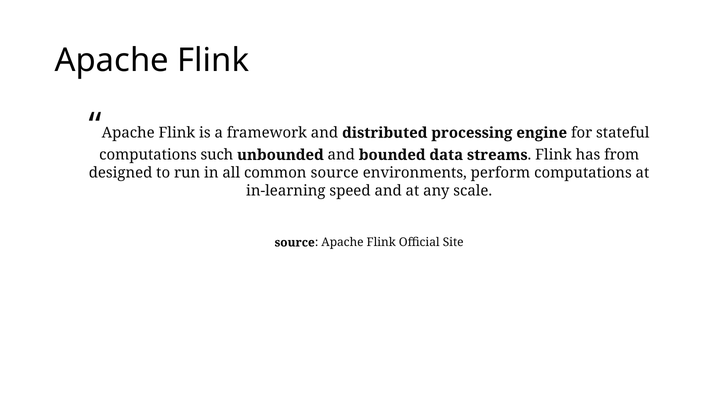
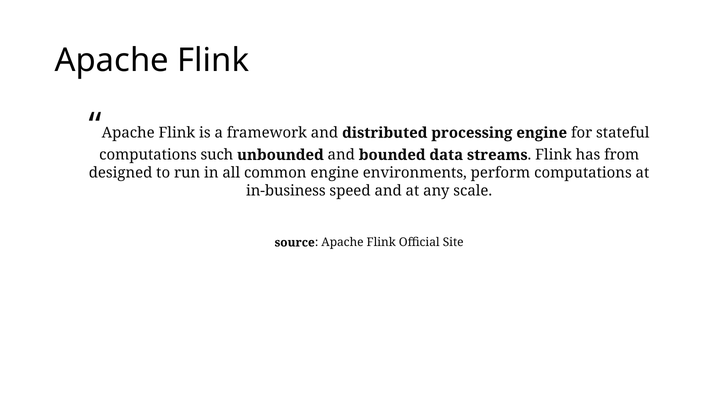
common source: source -> engine
in-learning: in-learning -> in-business
